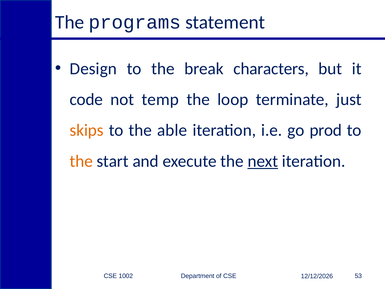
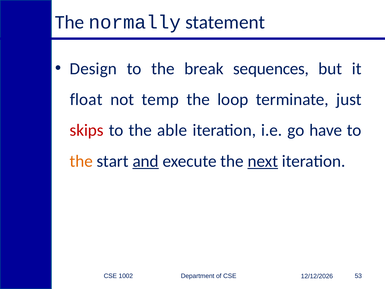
programs: programs -> normally
characters: characters -> sequences
code: code -> float
skips colour: orange -> red
prod: prod -> have
and underline: none -> present
